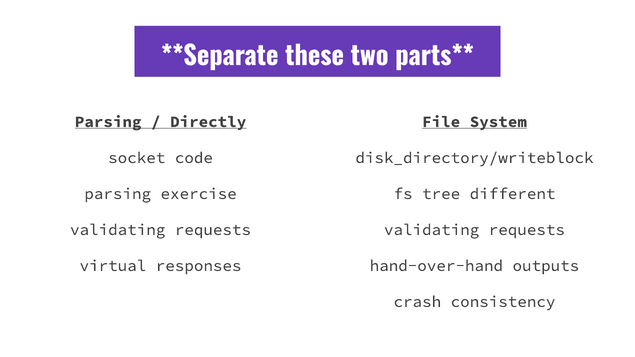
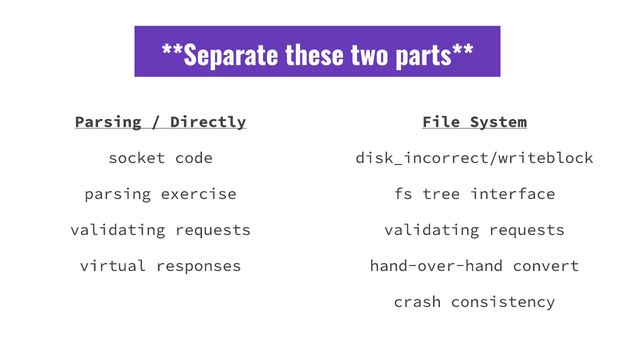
disk_directory/writeblock: disk_directory/writeblock -> disk_incorrect/writeblock
different: different -> interface
outputs: outputs -> convert
